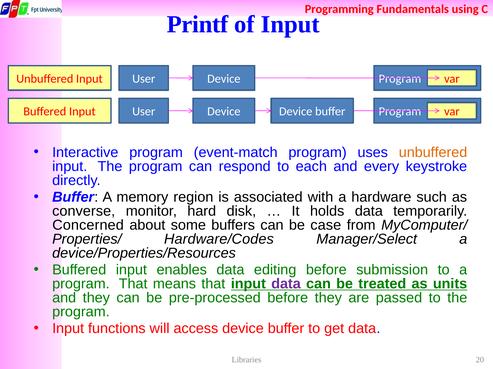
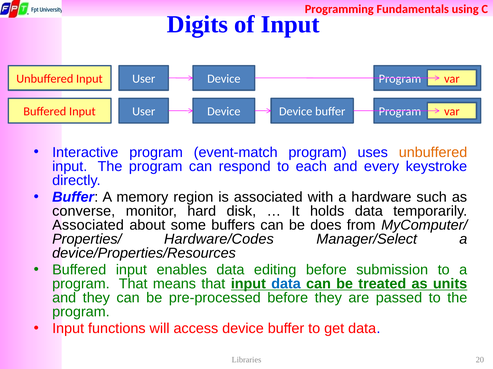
Printf: Printf -> Digits
Concerned at (88, 226): Concerned -> Associated
case: case -> does
data at (286, 284) colour: purple -> blue
